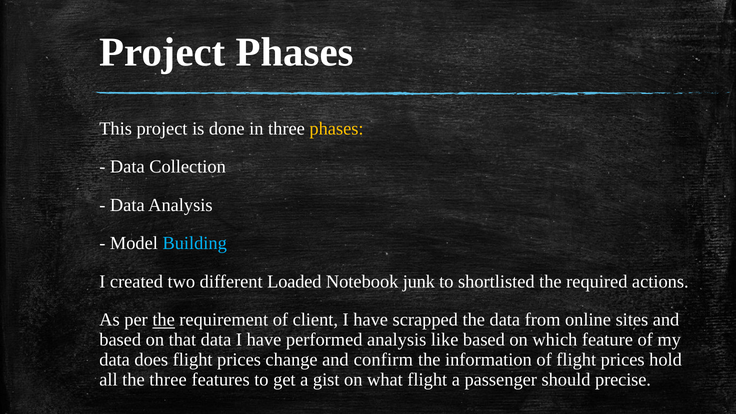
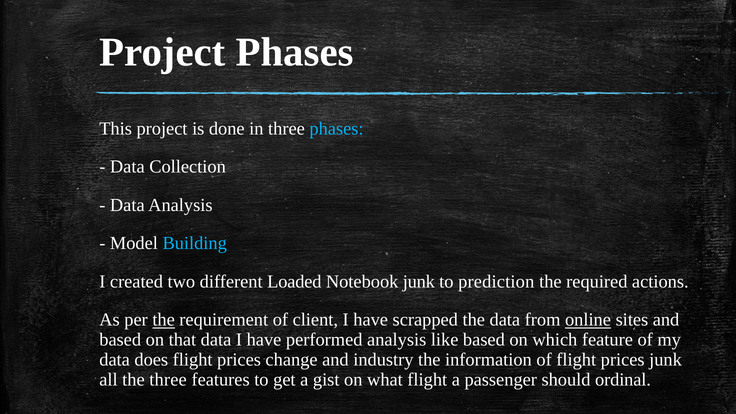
phases at (337, 129) colour: yellow -> light blue
shortlisted: shortlisted -> prediction
online underline: none -> present
confirm: confirm -> industry
prices hold: hold -> junk
precise: precise -> ordinal
